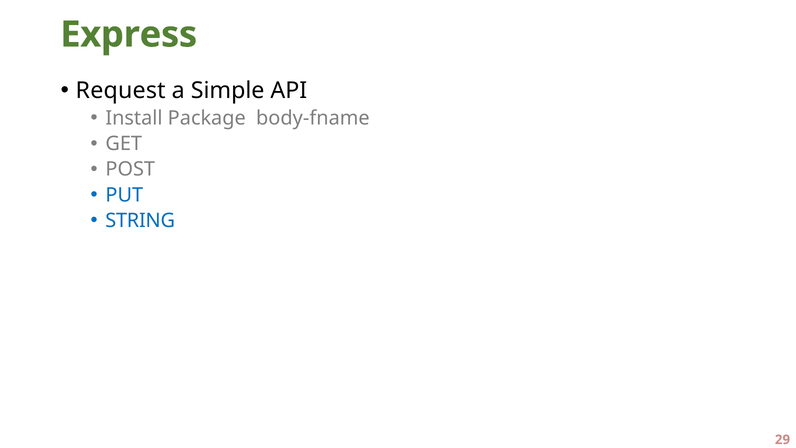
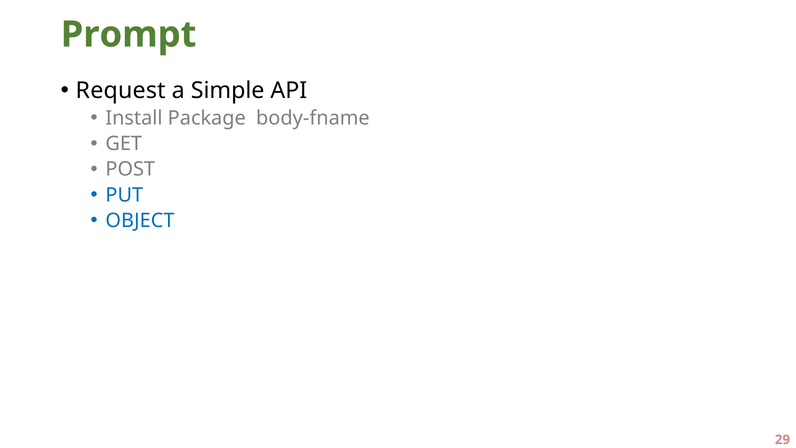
Express: Express -> Prompt
STRING: STRING -> OBJECT
